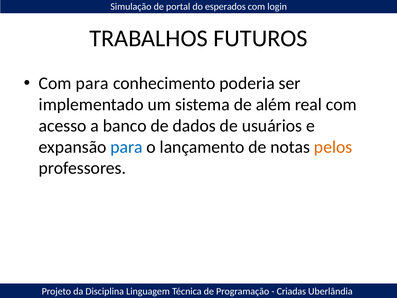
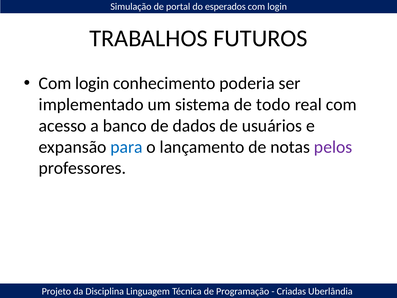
para at (92, 83): para -> login
além: além -> todo
pelos colour: orange -> purple
